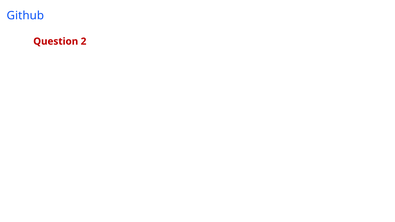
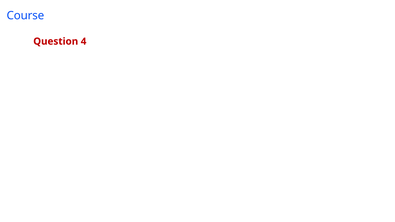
Github: Github -> Course
2: 2 -> 4
